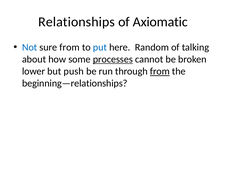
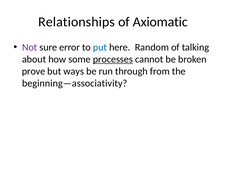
Not colour: blue -> purple
sure from: from -> error
lower: lower -> prove
push: push -> ways
from at (160, 72) underline: present -> none
beginning—relationships: beginning—relationships -> beginning—associativity
